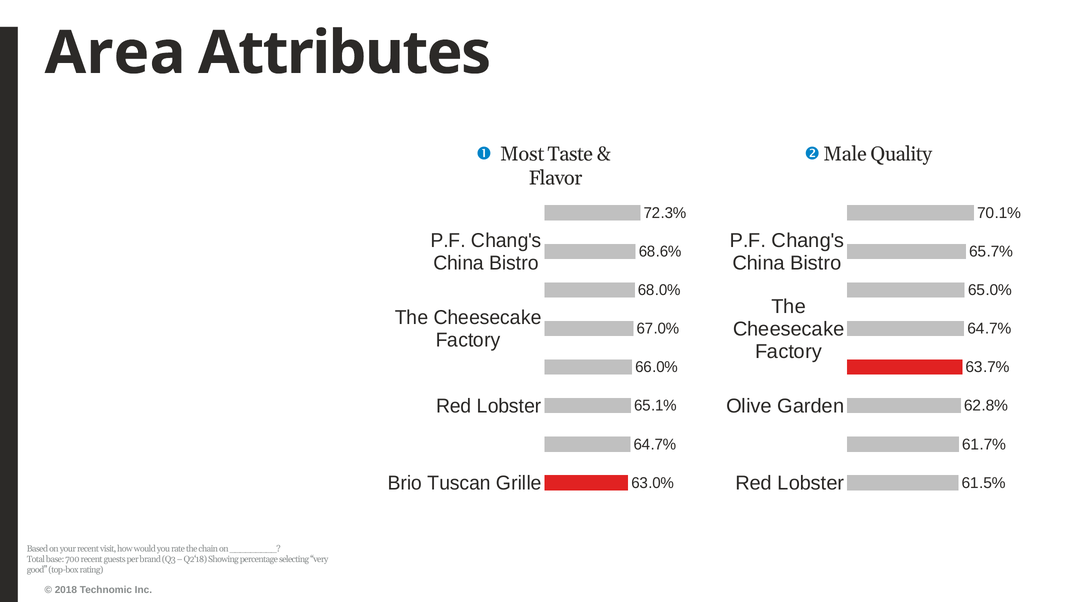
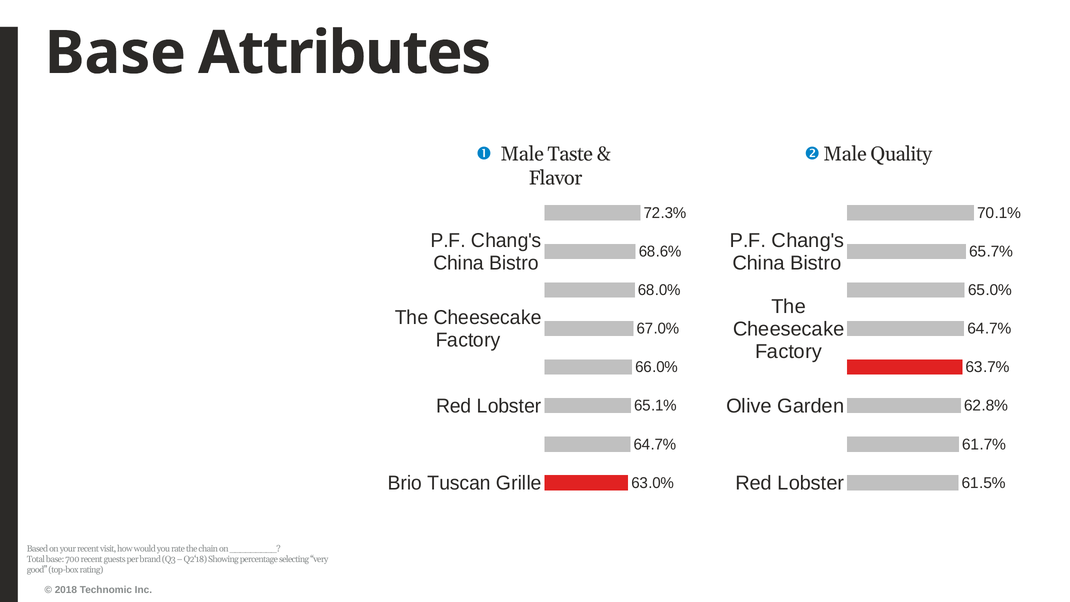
Area at (115, 53): Area -> Base
Most at (522, 154): Most -> Male
